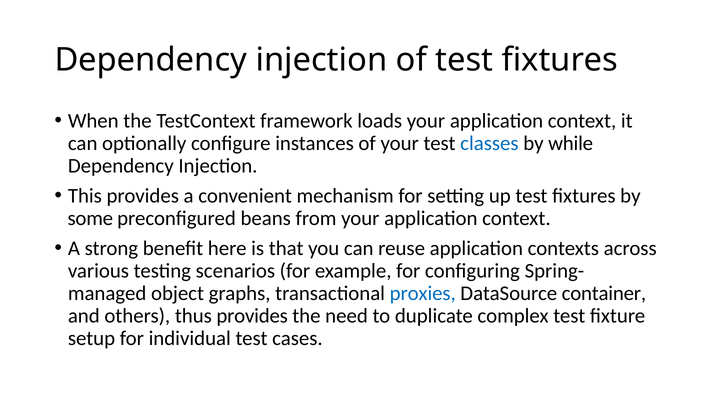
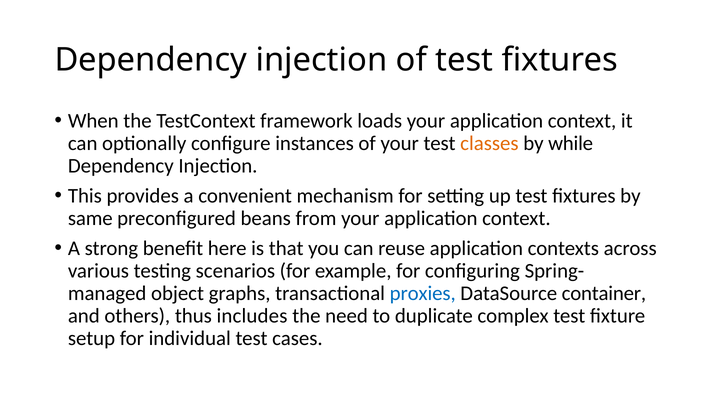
classes colour: blue -> orange
some: some -> same
thus provides: provides -> includes
